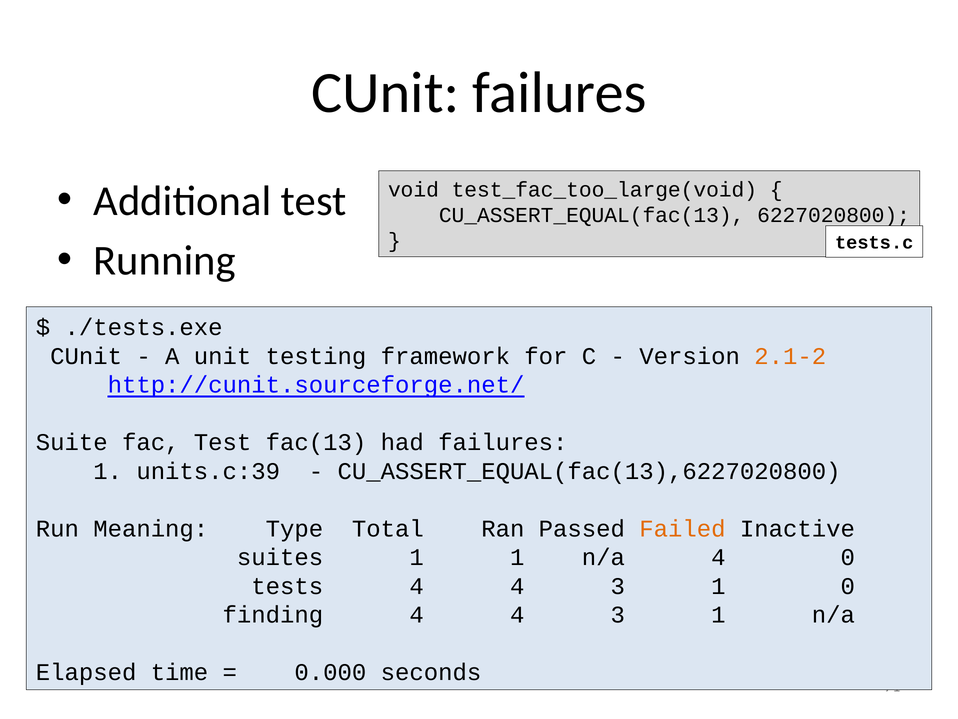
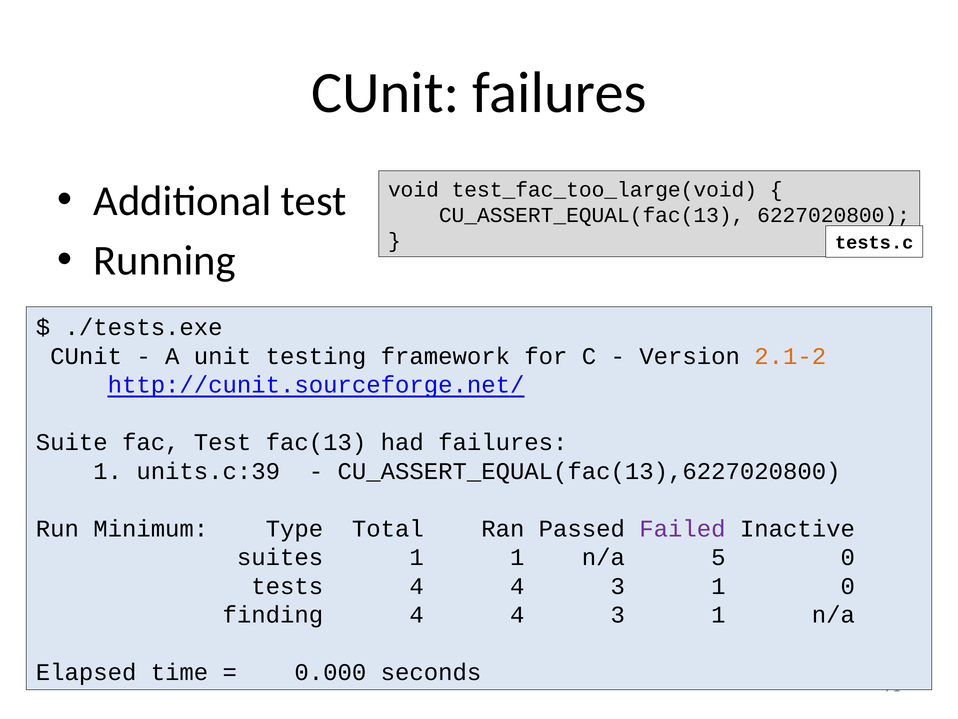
Meaning: Meaning -> Minimum
Failed colour: orange -> purple
n/a 4: 4 -> 5
